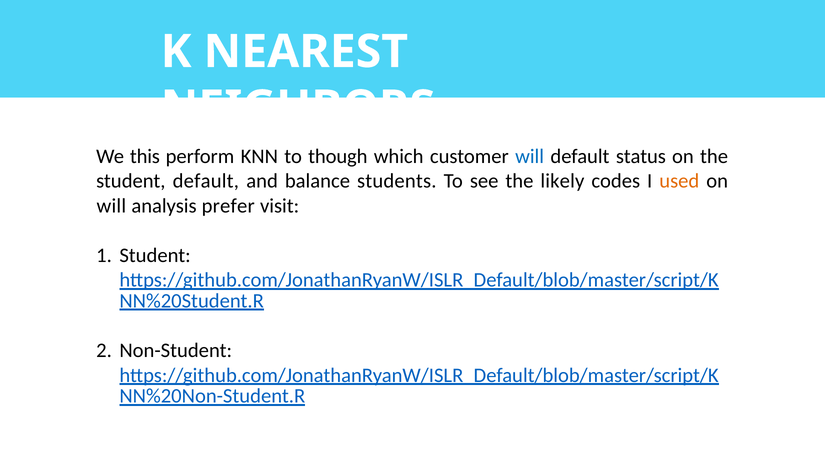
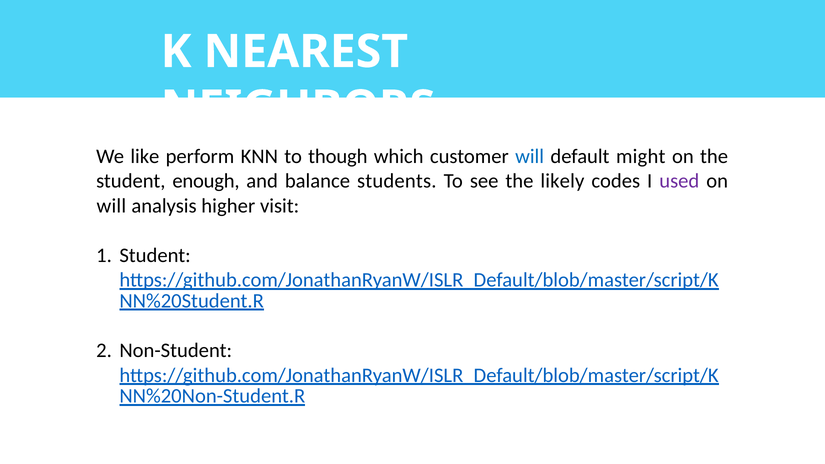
this: this -> like
status: status -> might
student default: default -> enough
used colour: orange -> purple
prefer: prefer -> higher
